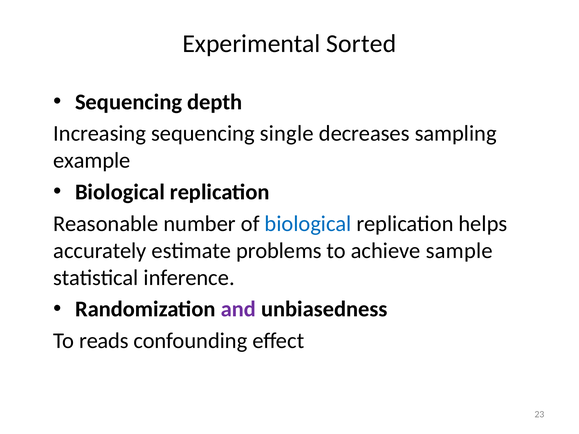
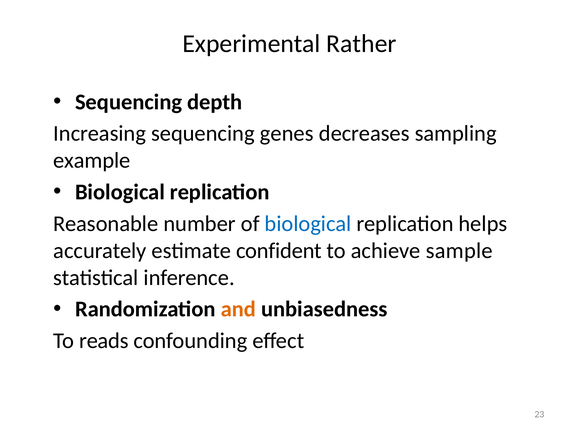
Sorted: Sorted -> Rather
single: single -> genes
problems: problems -> confident
and colour: purple -> orange
